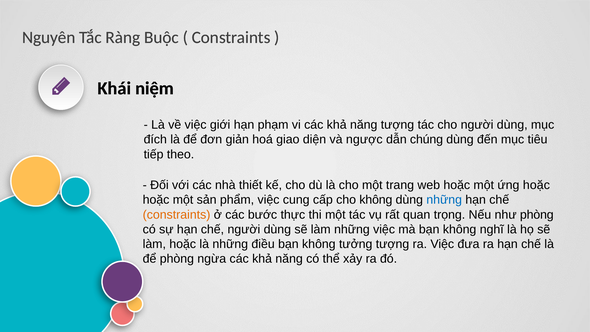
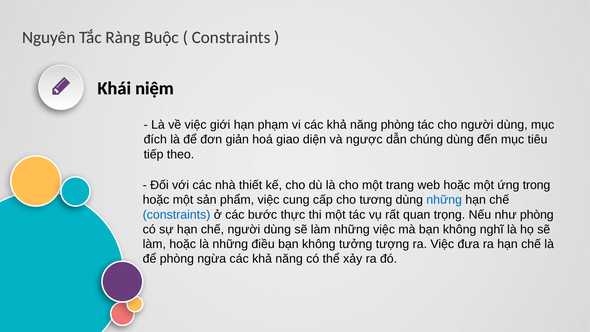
năng tượng: tượng -> phòng
ứng hoặc: hoặc -> trong
cho không: không -> tương
constraints at (177, 215) colour: orange -> blue
